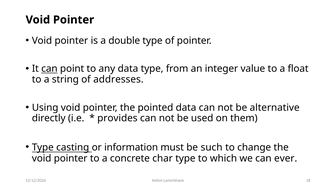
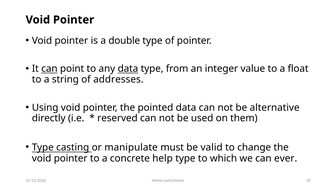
data at (128, 69) underline: none -> present
provides: provides -> reserved
information: information -> manipulate
such: such -> valid
char: char -> help
